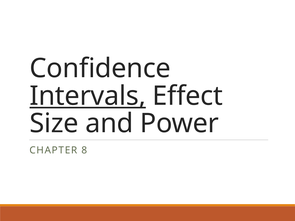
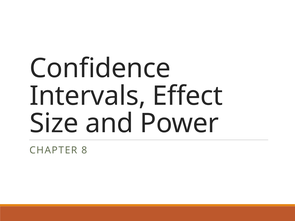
Intervals underline: present -> none
